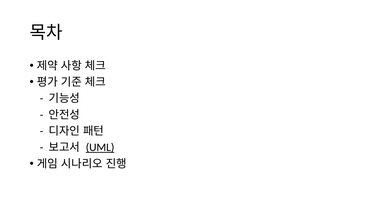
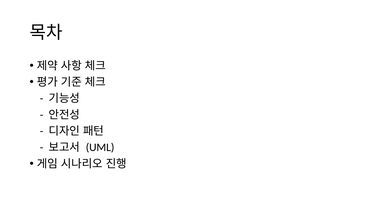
UML underline: present -> none
